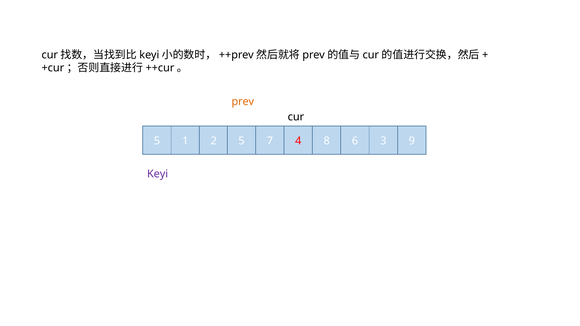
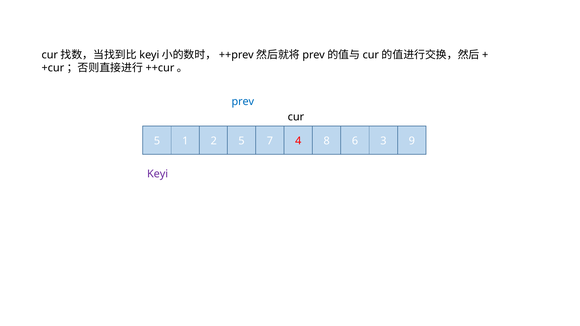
prev colour: orange -> blue
